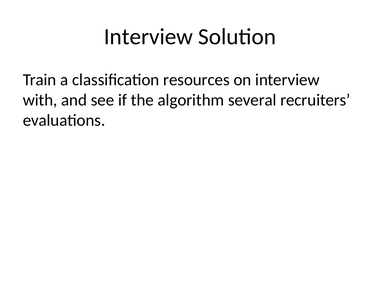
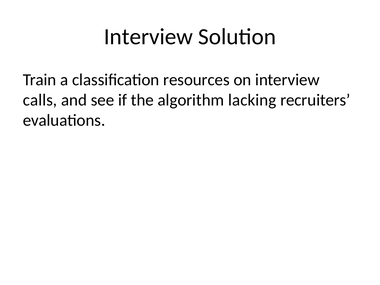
with: with -> calls
several: several -> lacking
